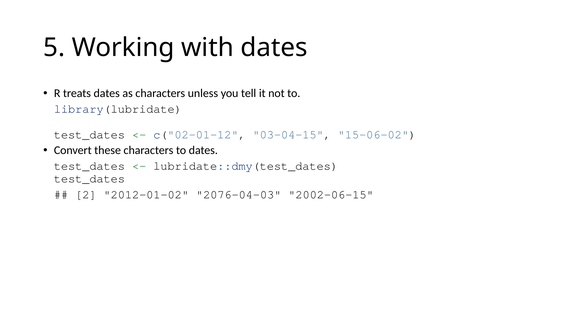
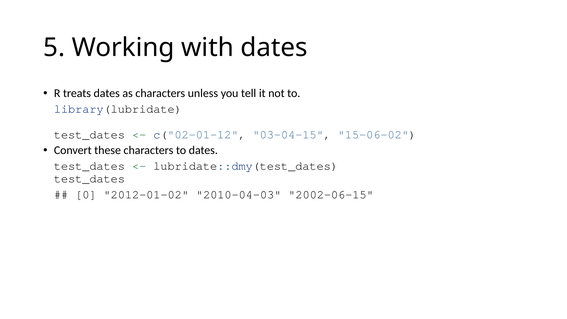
2: 2 -> 0
2076-04-03: 2076-04-03 -> 2010-04-03
